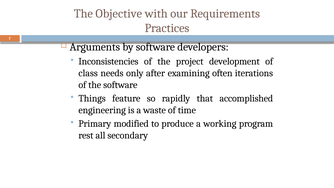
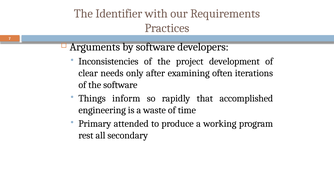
Objective: Objective -> Identifier
class: class -> clear
feature: feature -> inform
modified: modified -> attended
